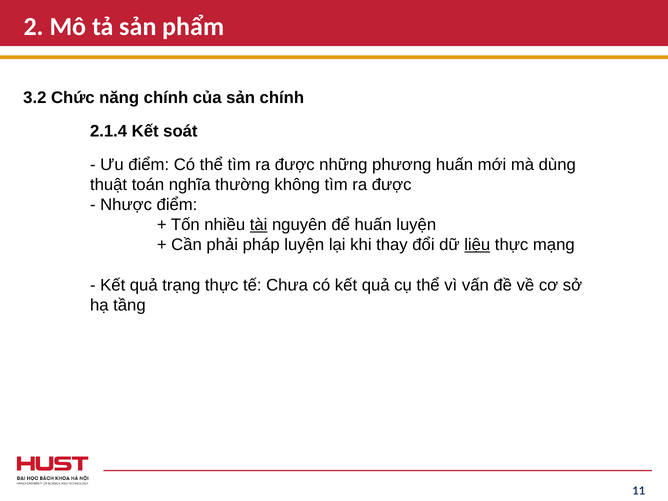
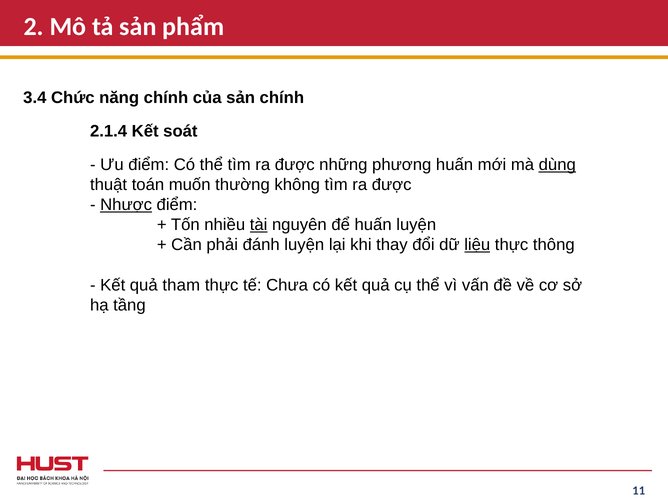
3.2: 3.2 -> 3.4
dùng underline: none -> present
nghĩa: nghĩa -> muốn
Nhược underline: none -> present
pháp: pháp -> đánh
mạng: mạng -> thông
trạng: trạng -> tham
